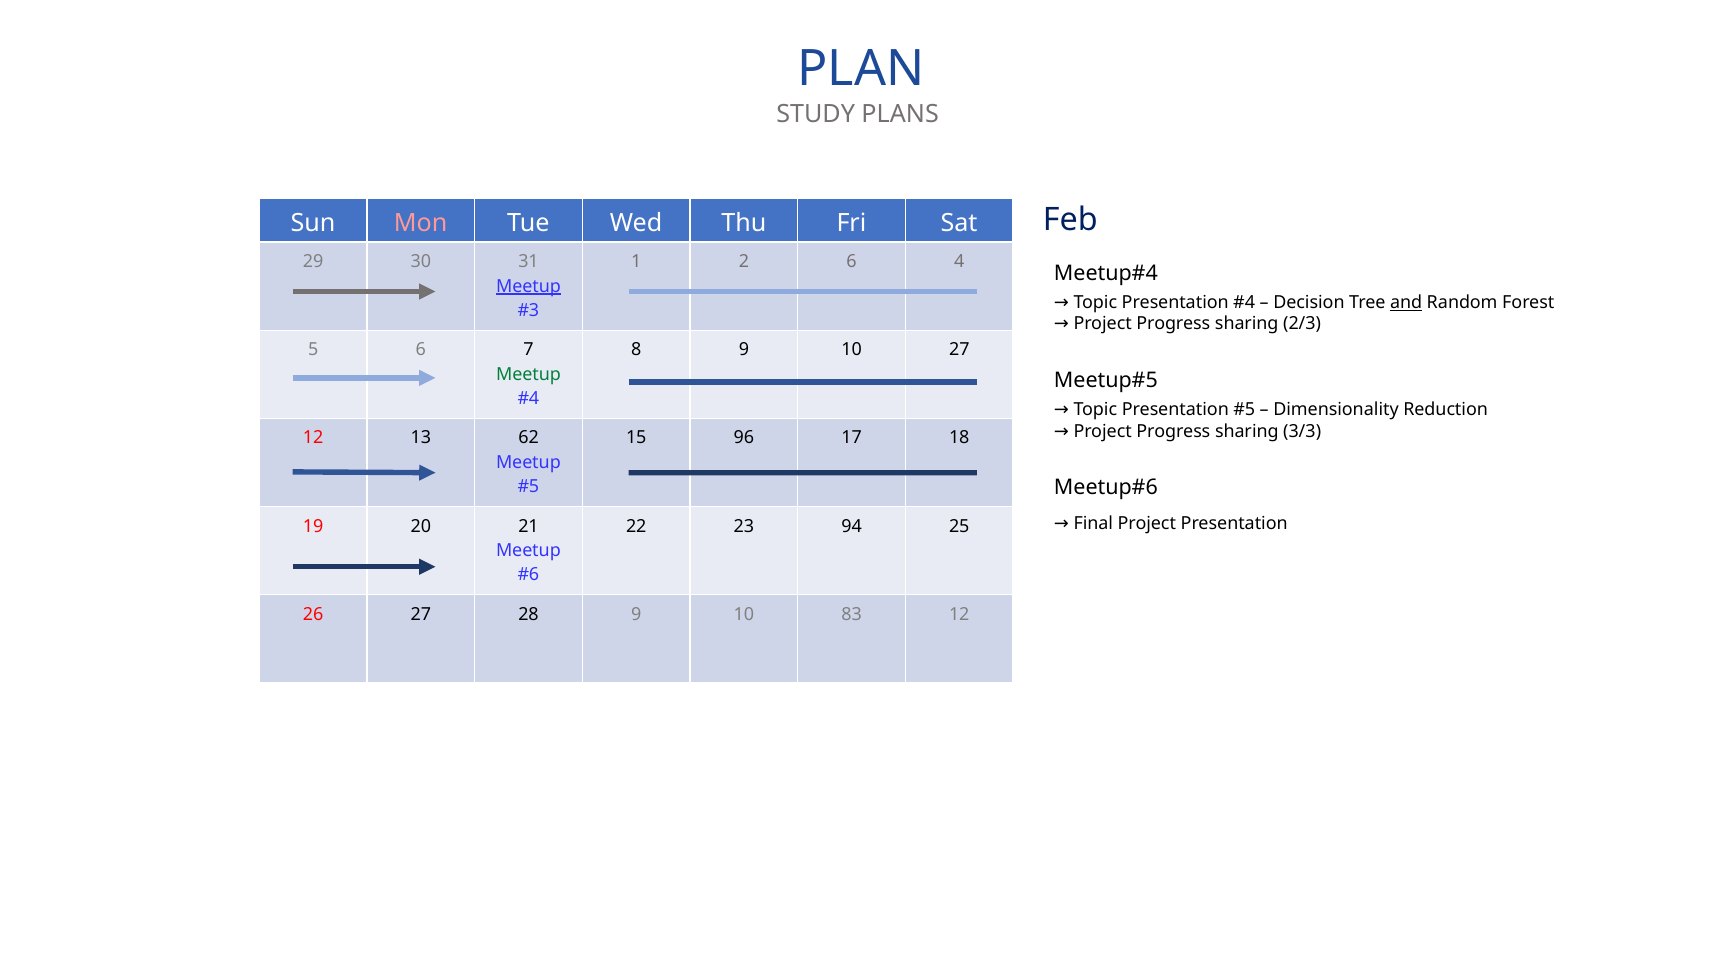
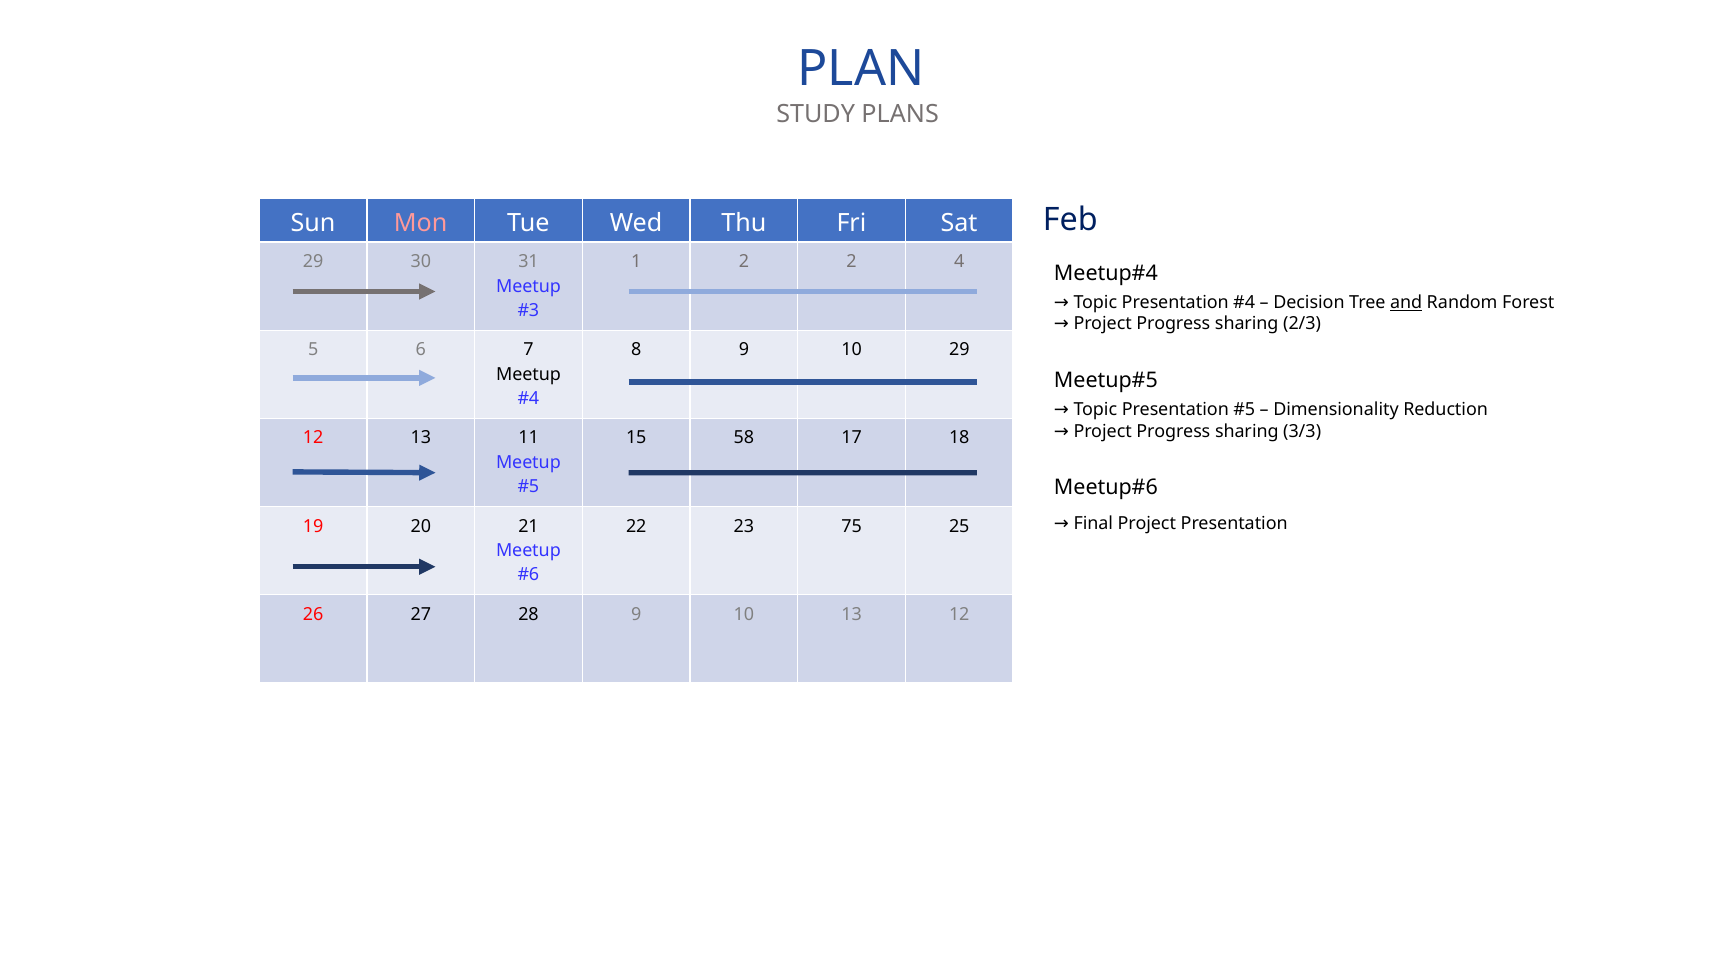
2 6: 6 -> 2
Meetup at (529, 286) underline: present -> none
10 27: 27 -> 29
Meetup at (529, 374) colour: green -> black
62: 62 -> 11
96: 96 -> 58
94: 94 -> 75
10 83: 83 -> 13
